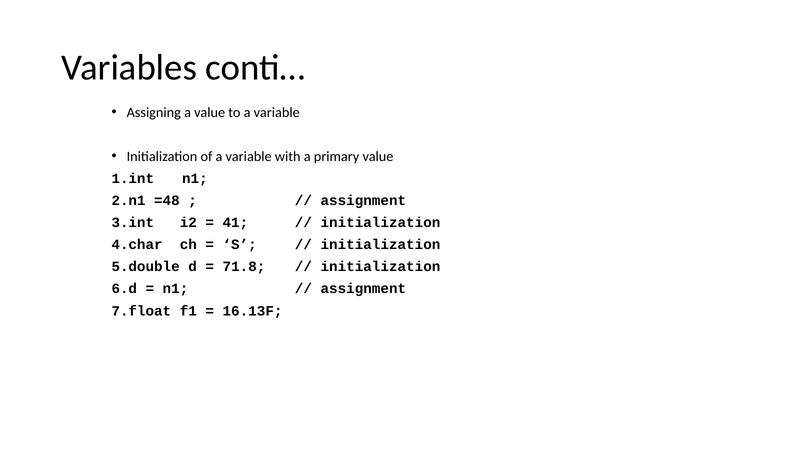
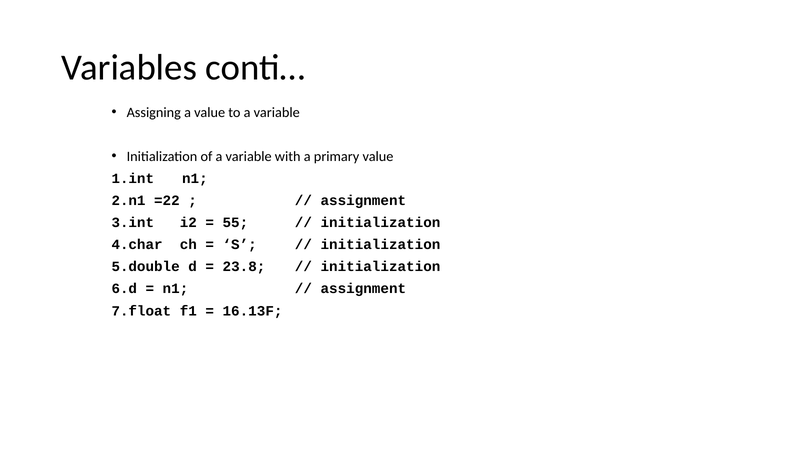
=48: =48 -> =22
41: 41 -> 55
71.8: 71.8 -> 23.8
